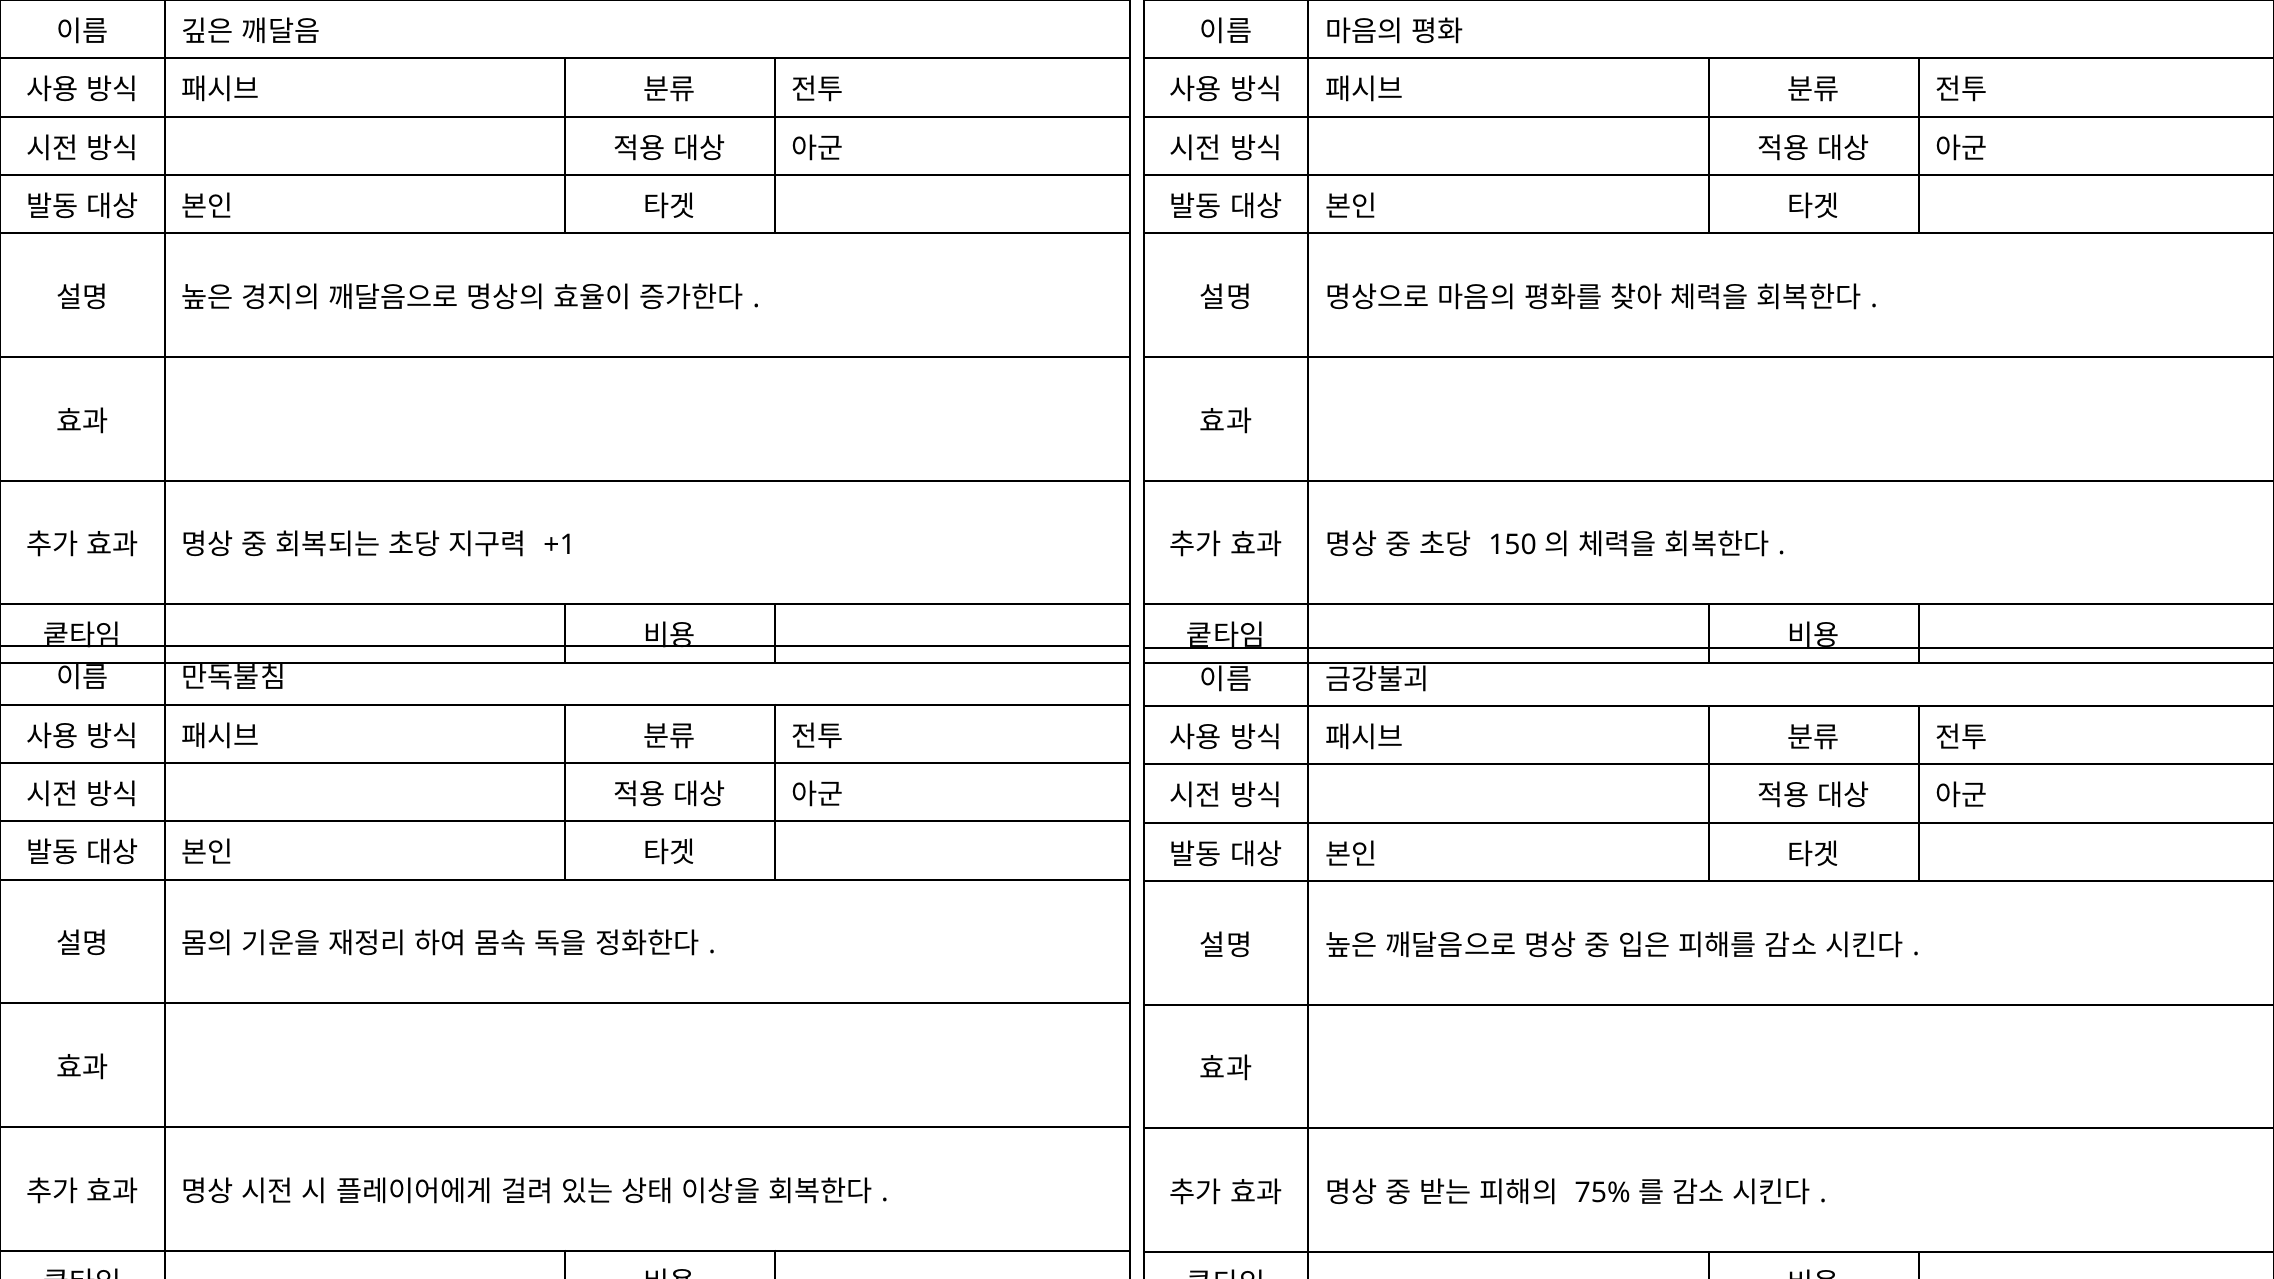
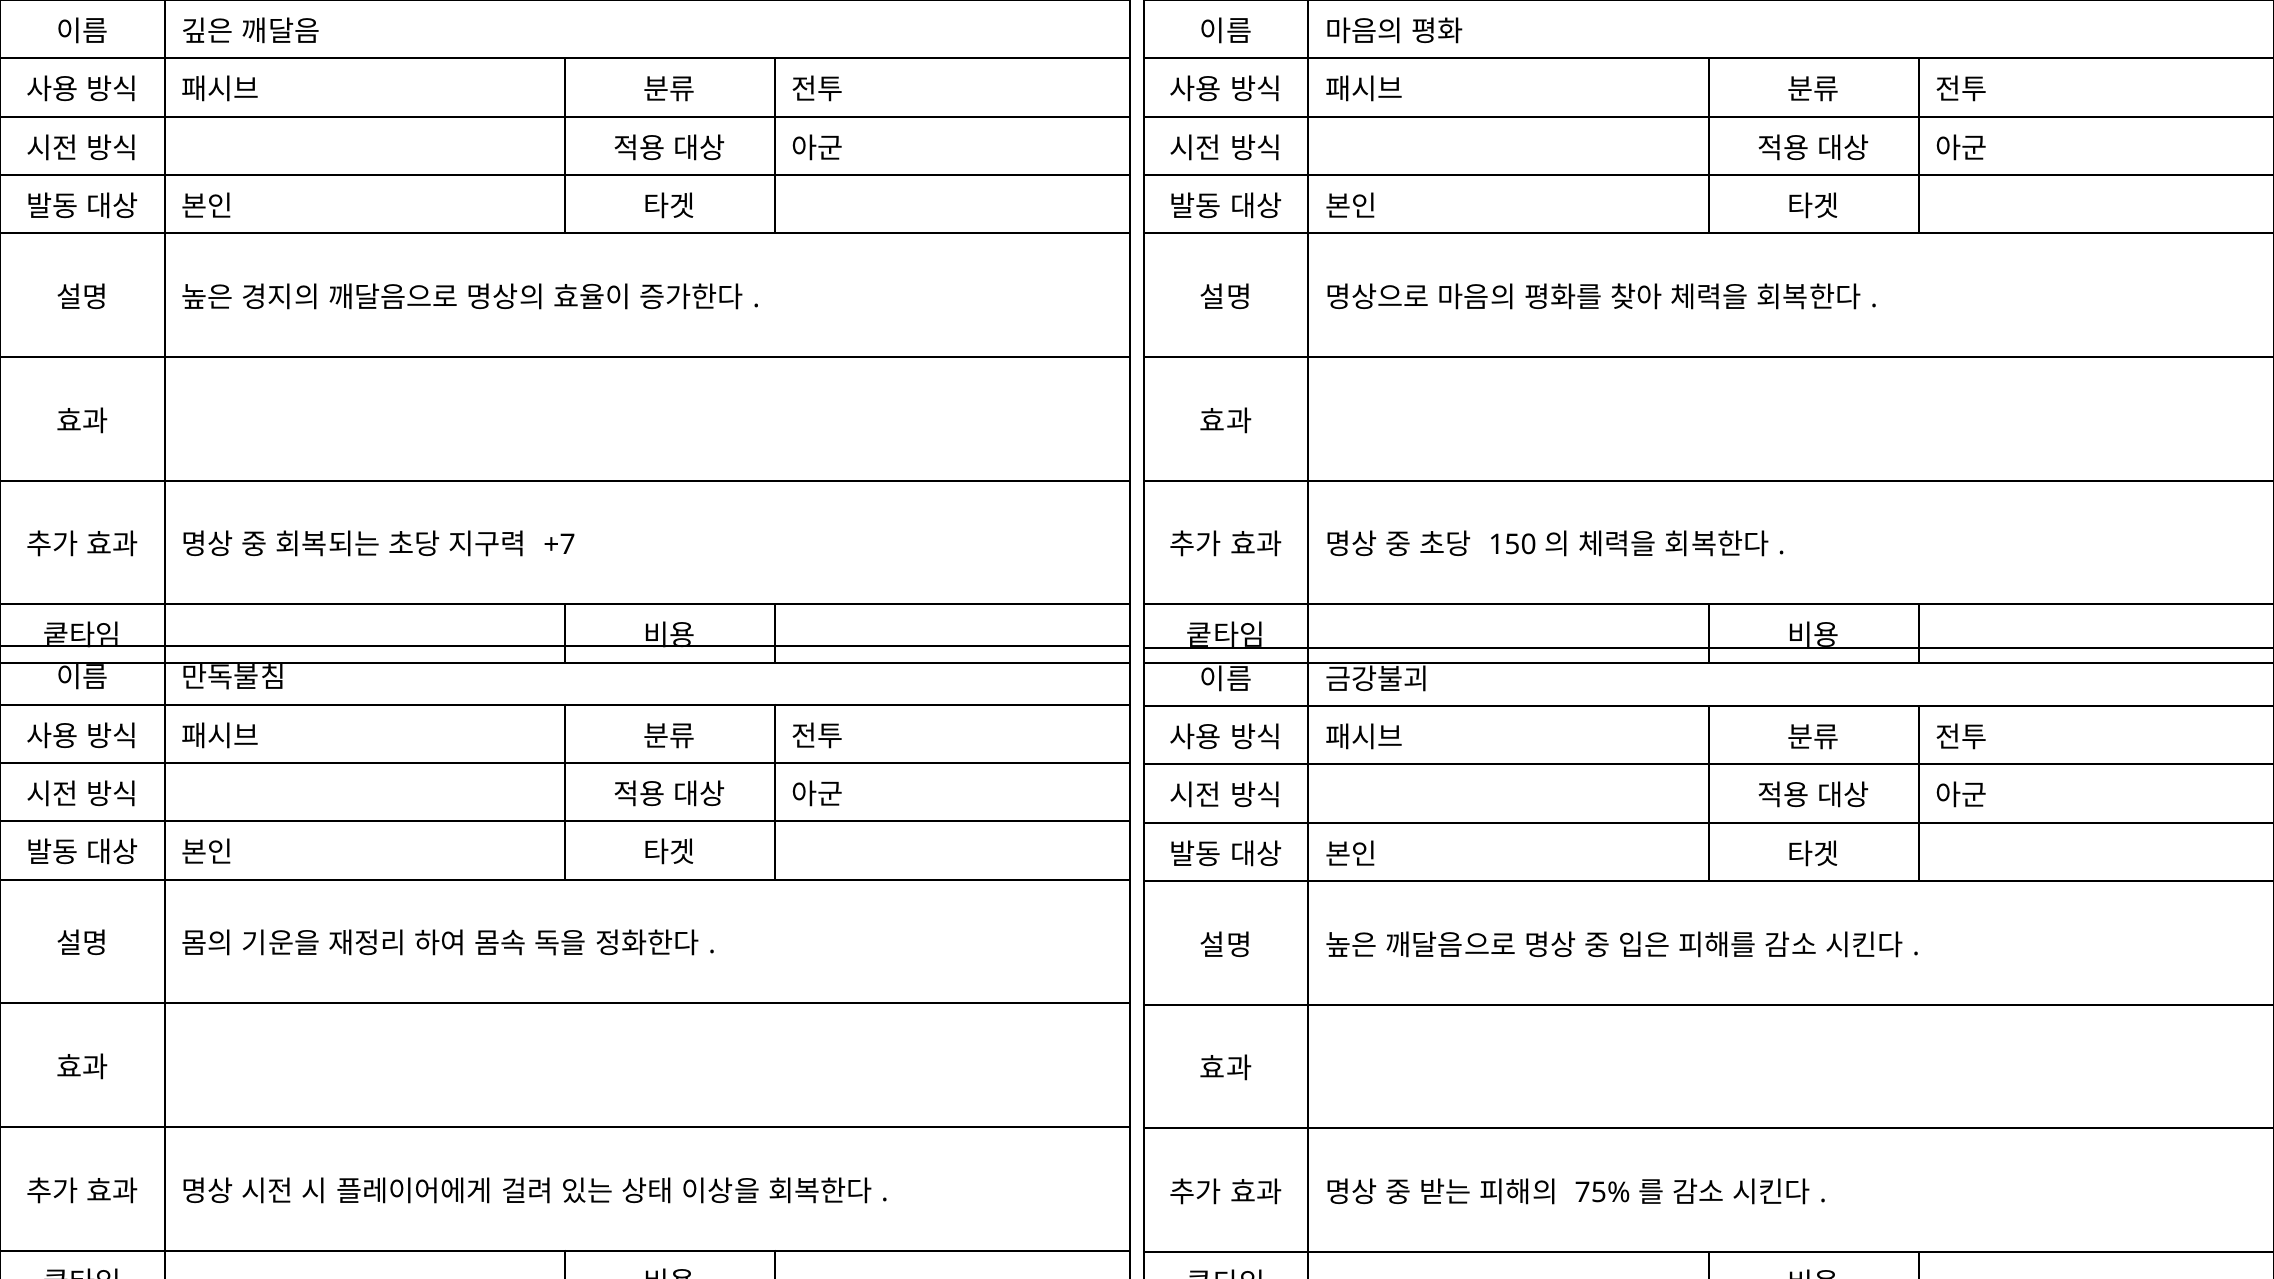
+1: +1 -> +7
